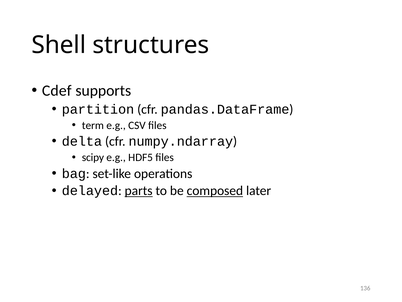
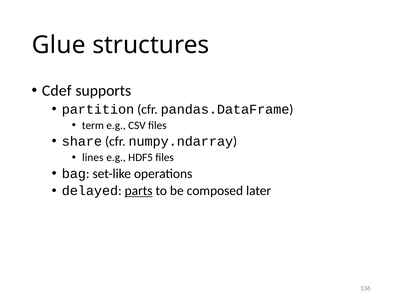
Shell: Shell -> Glue
delta: delta -> share
scipy: scipy -> lines
composed underline: present -> none
